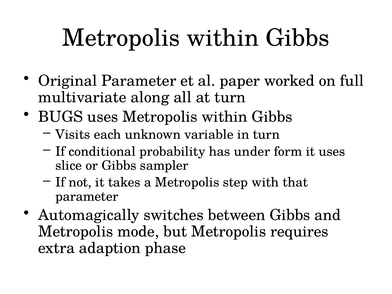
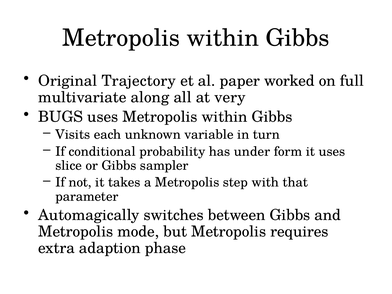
Original Parameter: Parameter -> Trajectory
at turn: turn -> very
